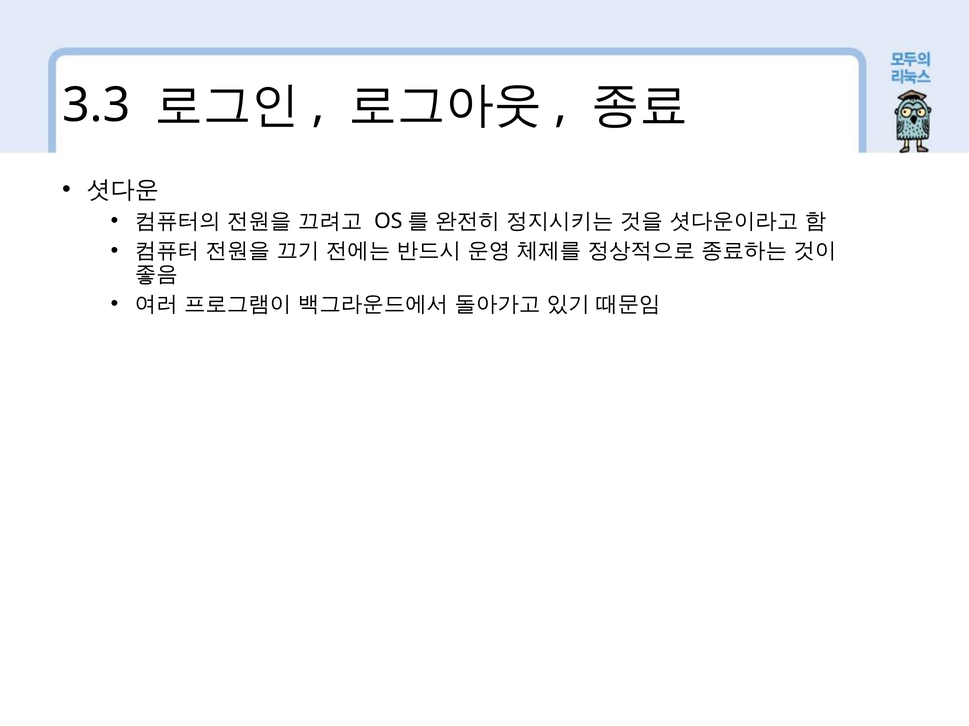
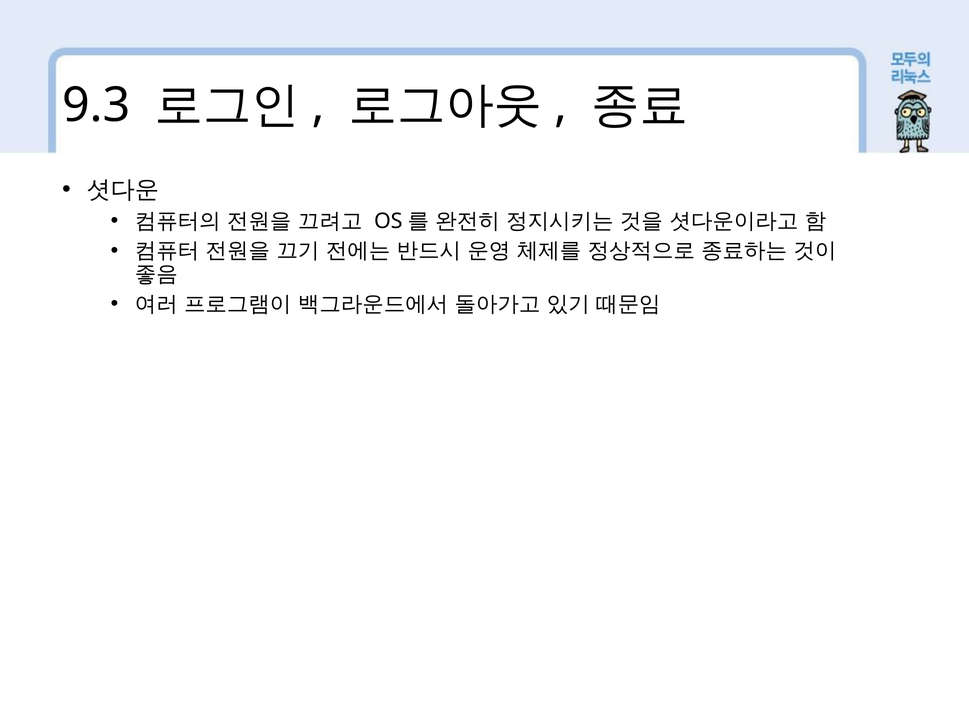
3.3: 3.3 -> 9.3
